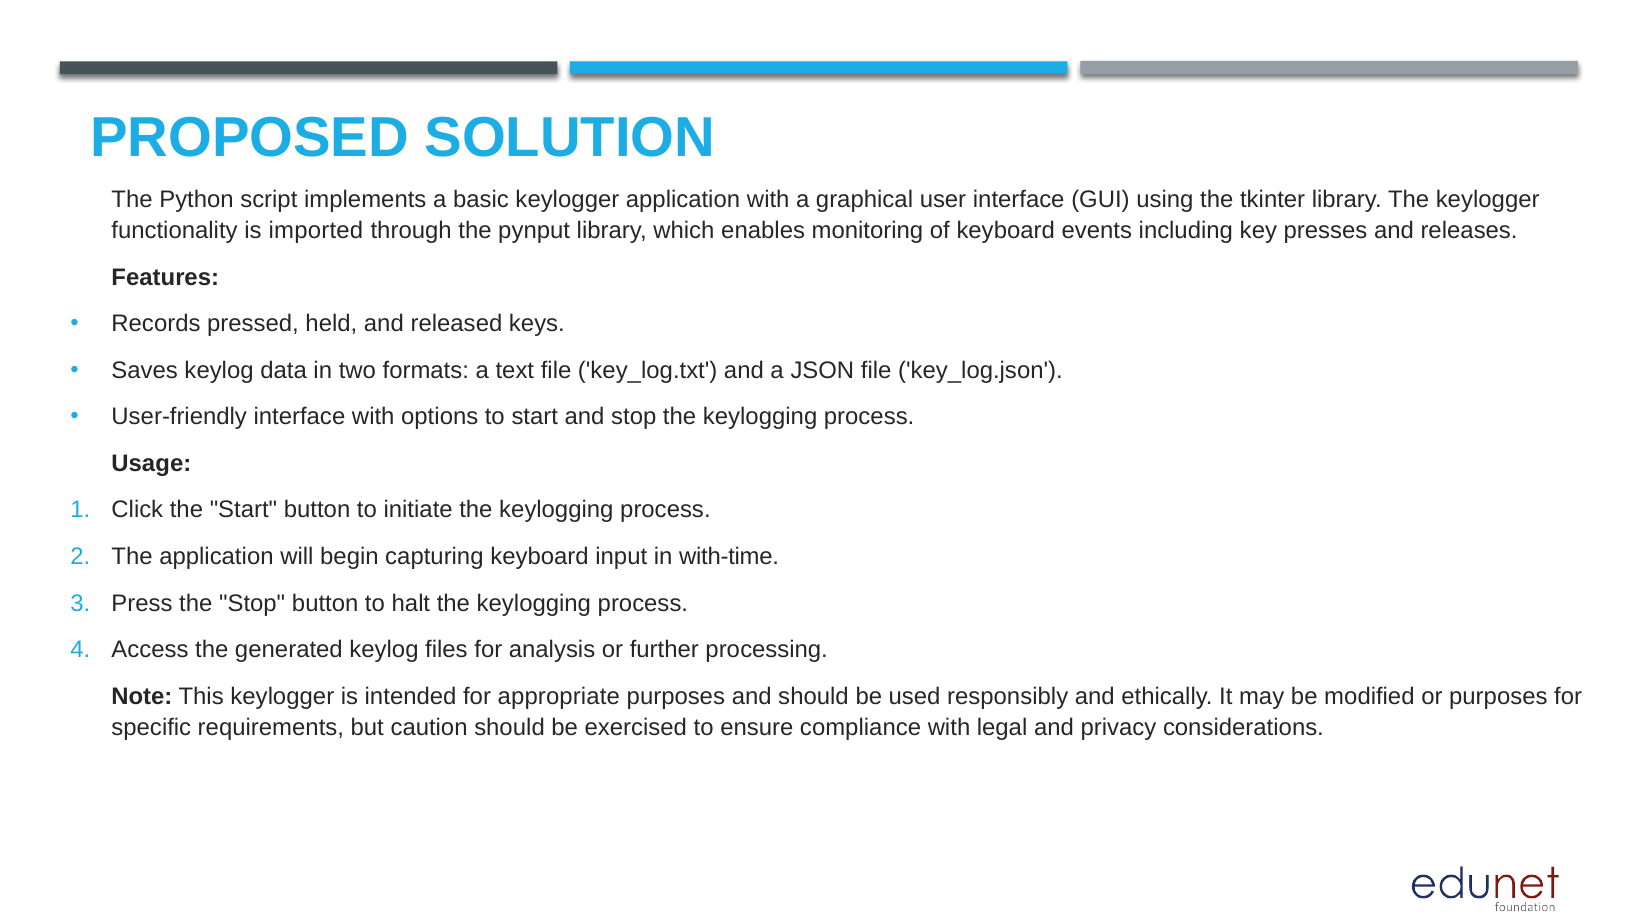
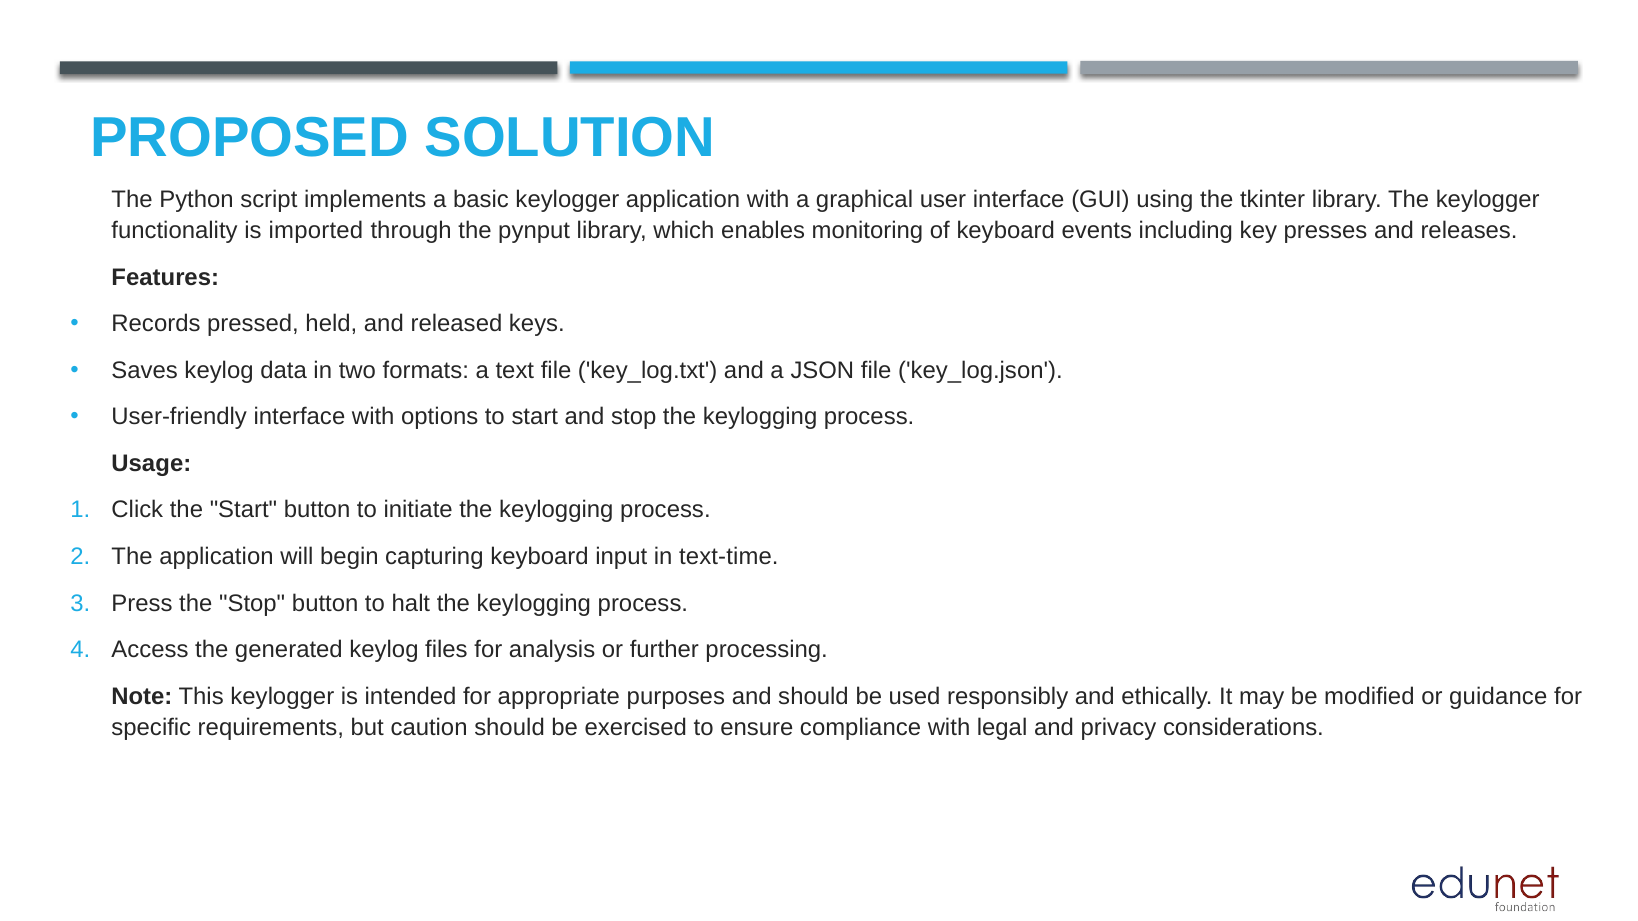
with-time: with-time -> text-time
or purposes: purposes -> guidance
